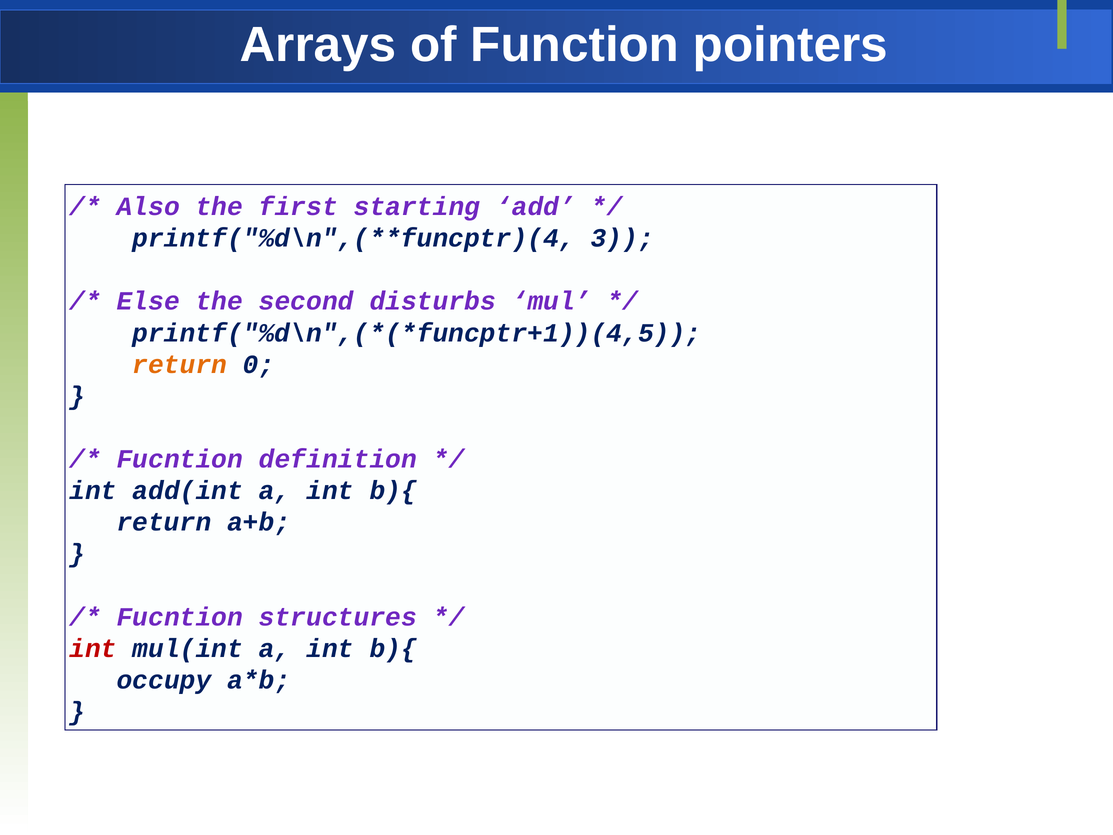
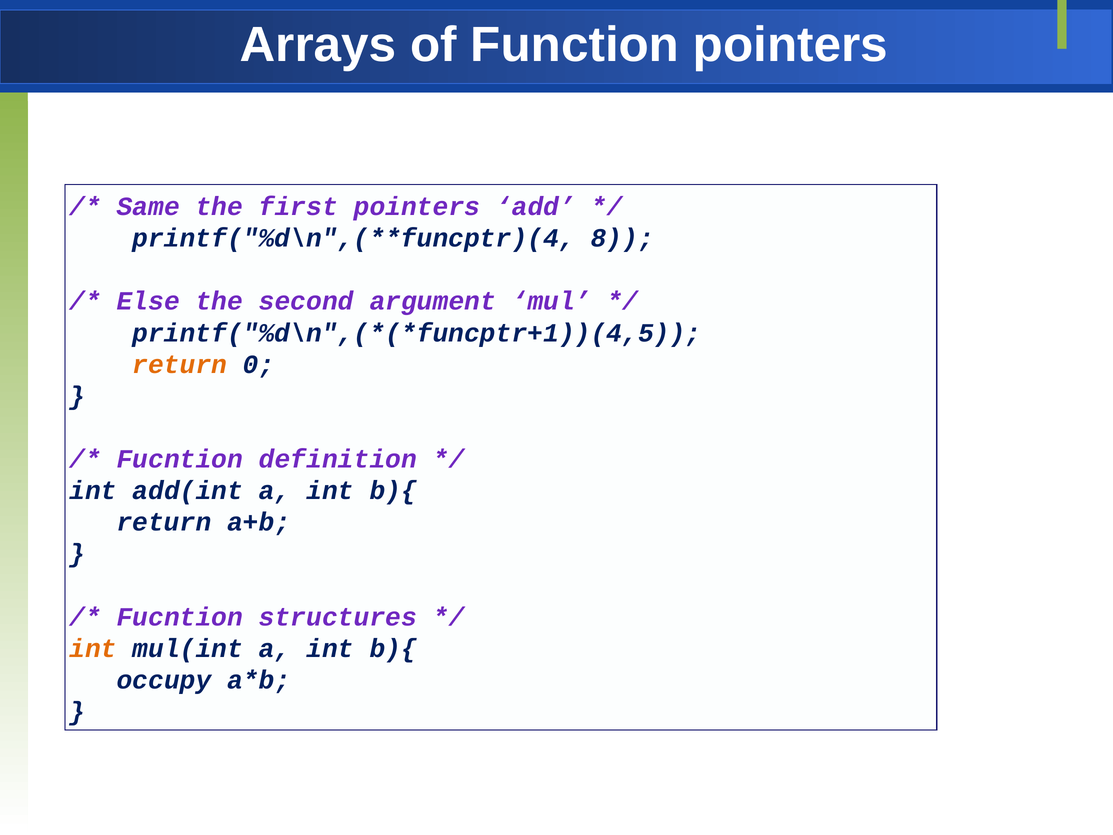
Also: Also -> Same
first starting: starting -> pointers
3: 3 -> 8
disturbs: disturbs -> argument
int at (93, 648) colour: red -> orange
